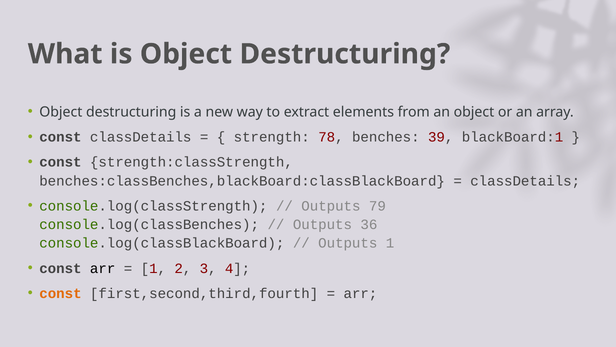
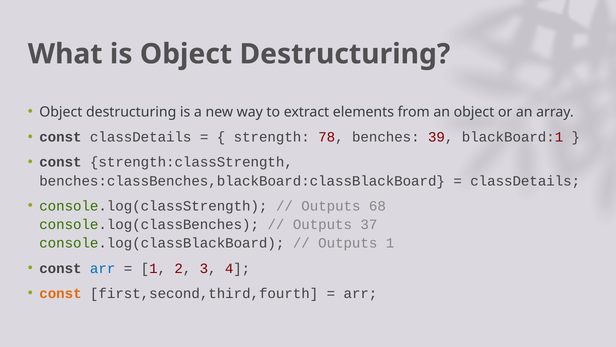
79: 79 -> 68
36: 36 -> 37
arr at (103, 268) colour: black -> blue
